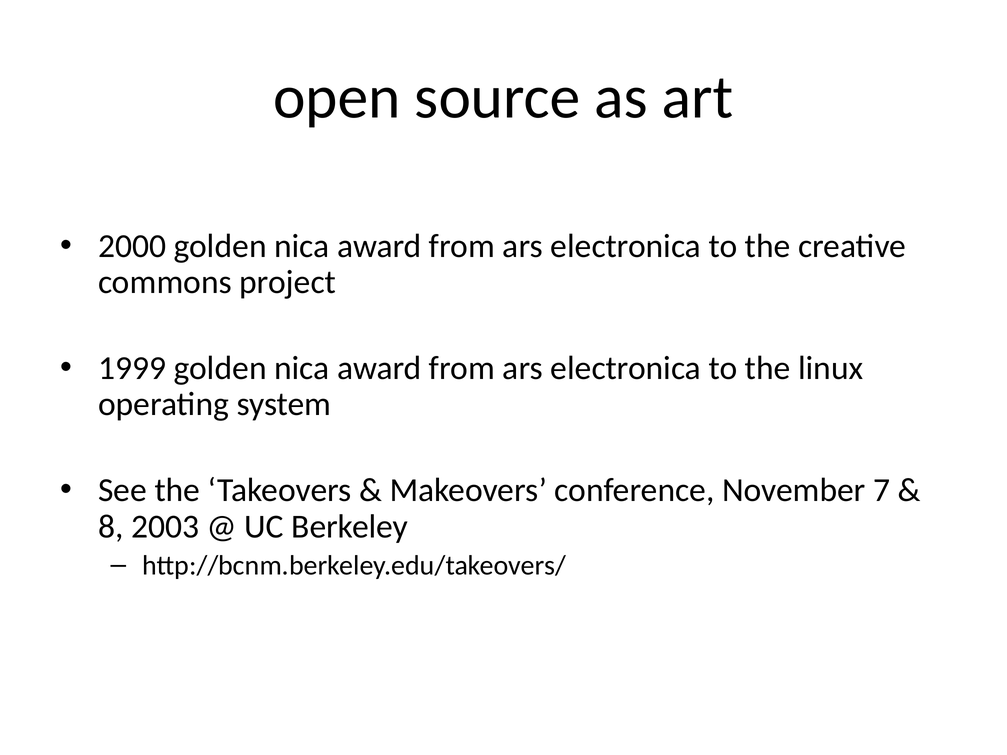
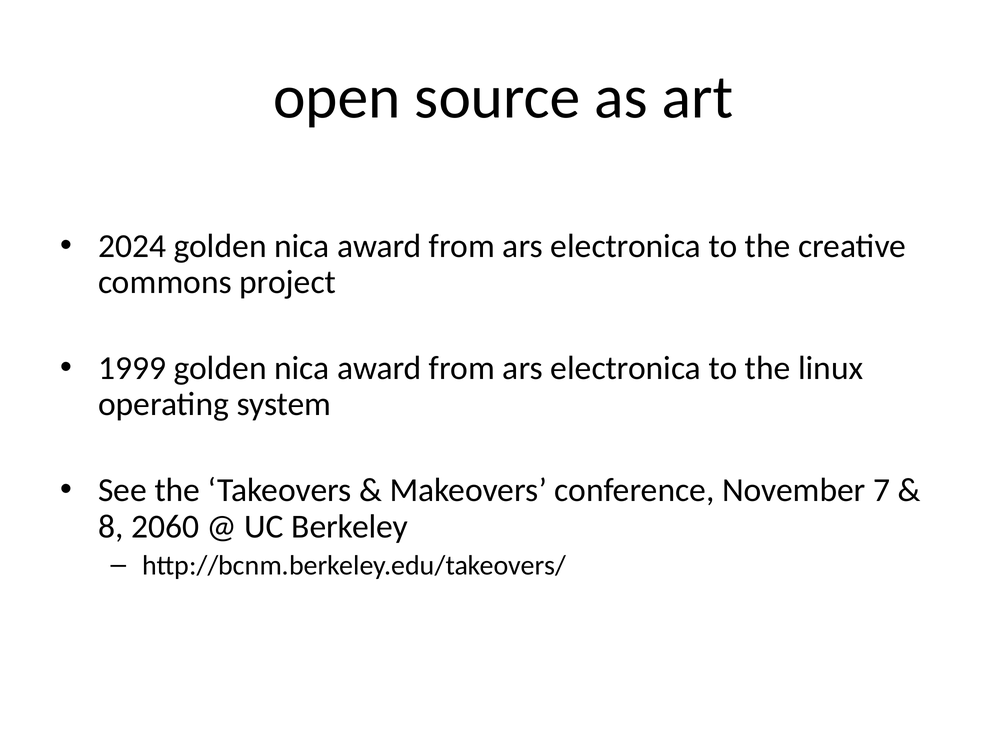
2000: 2000 -> 2024
2003: 2003 -> 2060
